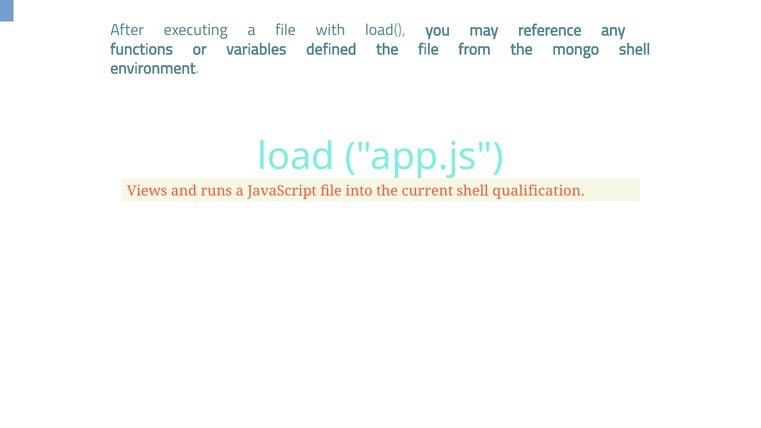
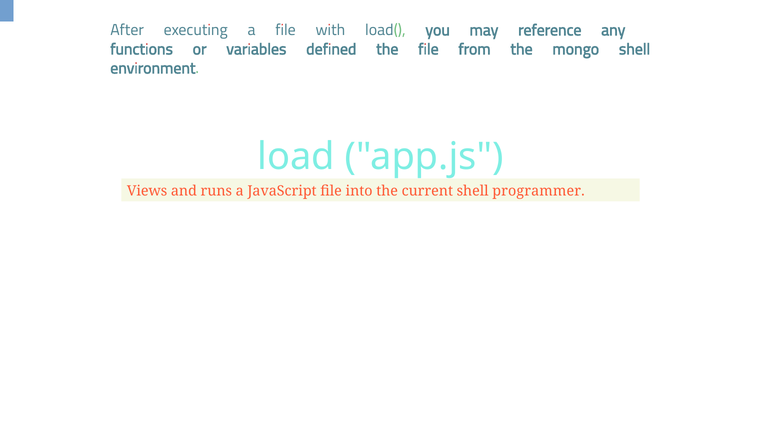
qualification: qualification -> programmer
